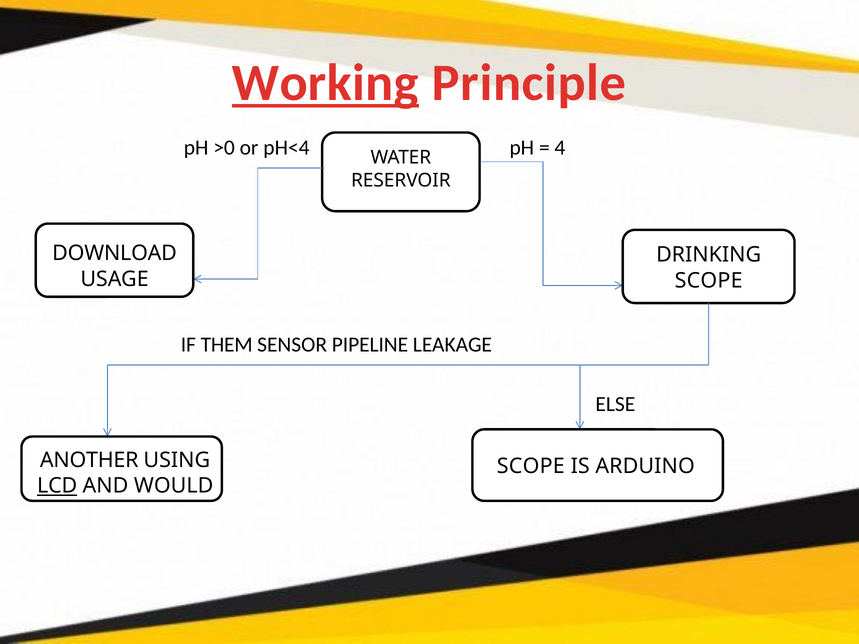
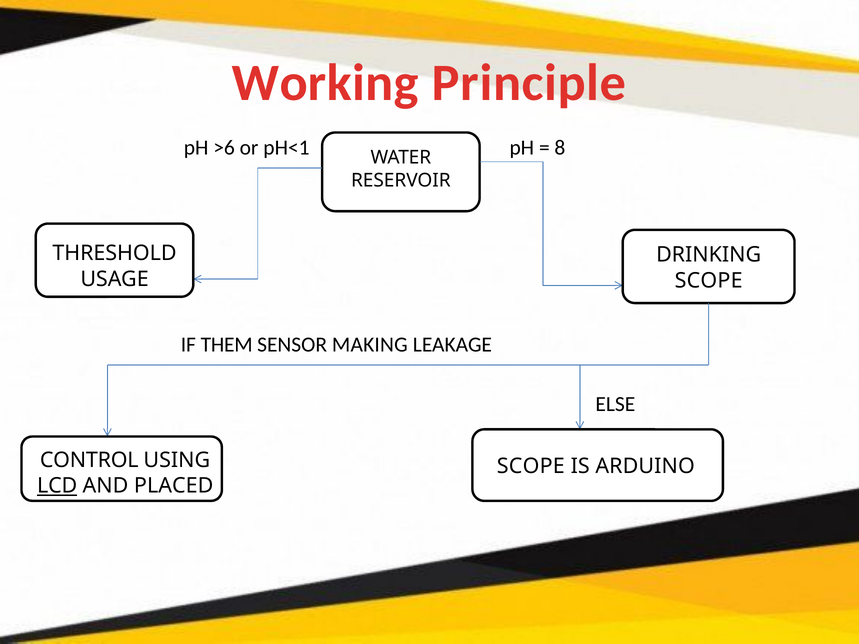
Working underline: present -> none
>0: >0 -> >6
pH<4: pH<4 -> pH<1
4: 4 -> 8
DOWNLOAD: DOWNLOAD -> THRESHOLD
PIPELINE: PIPELINE -> MAKING
ANOTHER: ANOTHER -> CONTROL
WOULD: WOULD -> PLACED
